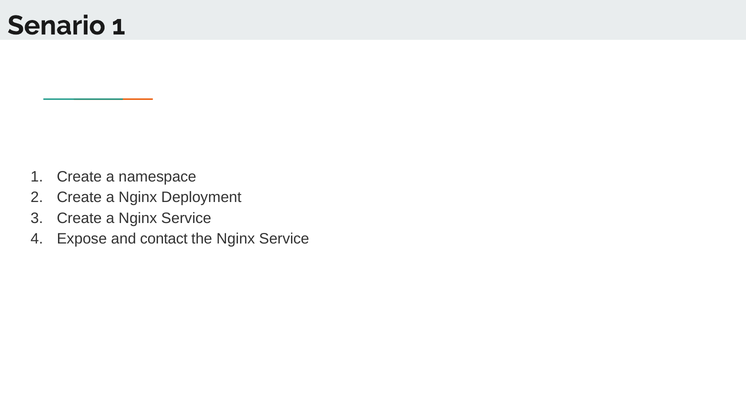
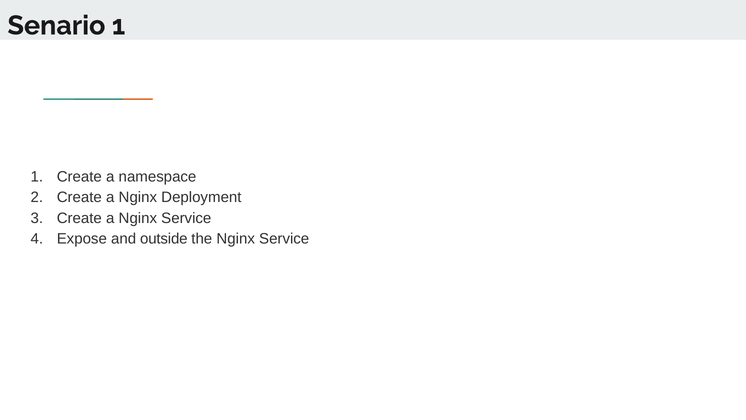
contact: contact -> outside
